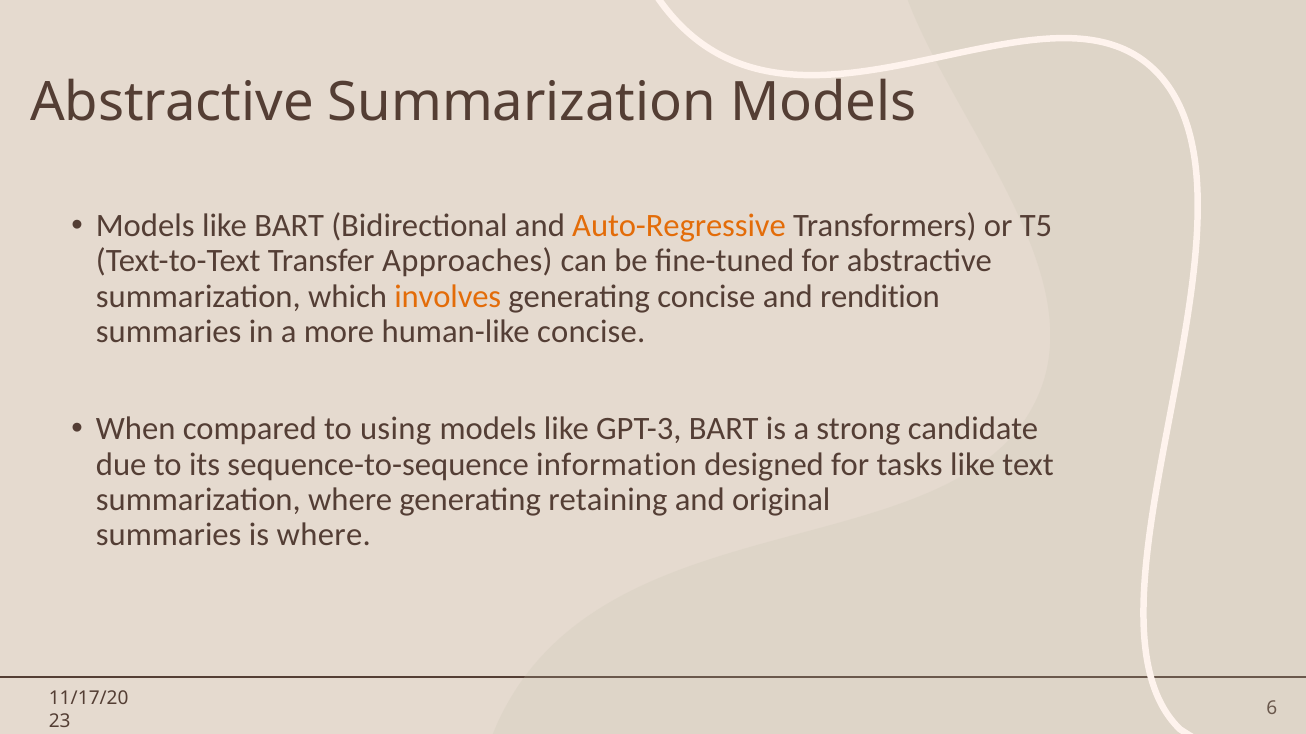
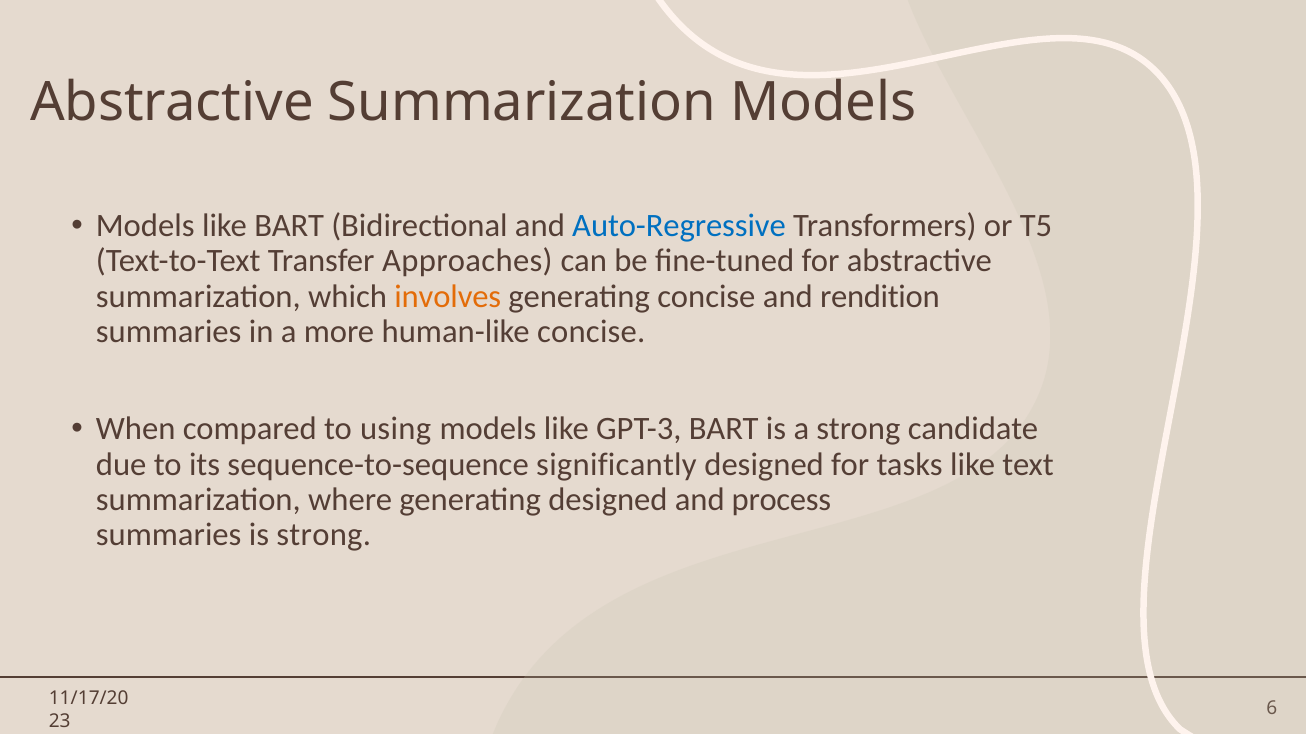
Auto-Regressive colour: orange -> blue
information: information -> significantly
generating retaining: retaining -> designed
original: original -> process
is where: where -> strong
